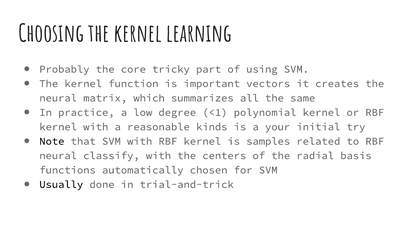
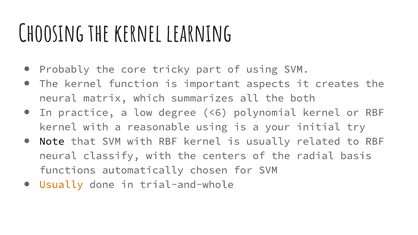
vectors: vectors -> aspects
same: same -> both
<1: <1 -> <6
reasonable kinds: kinds -> using
is samples: samples -> usually
Usually at (61, 185) colour: black -> orange
trial-and-trick: trial-and-trick -> trial-and-whole
